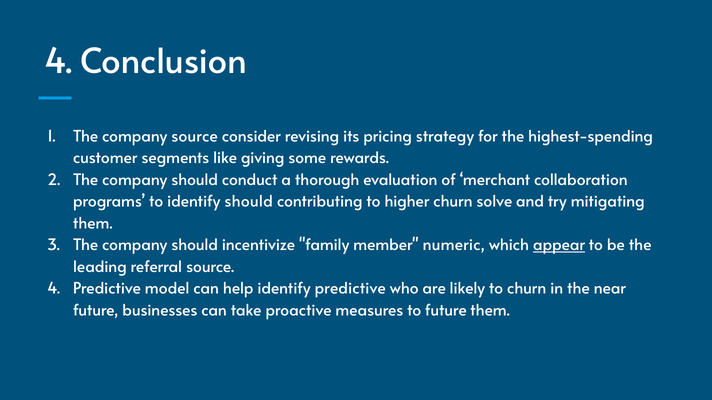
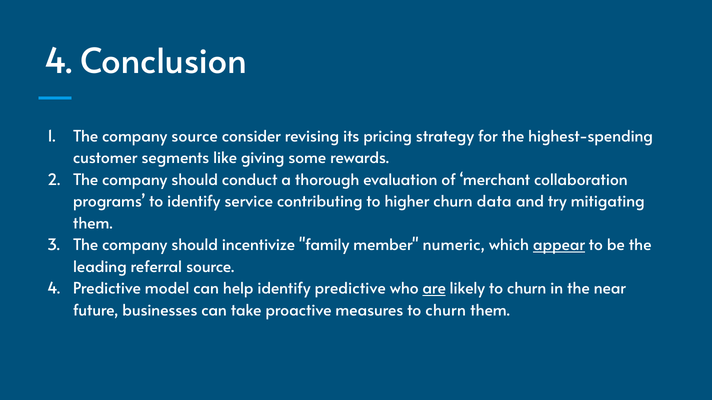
identify should: should -> service
solve: solve -> data
are underline: none -> present
measures to future: future -> churn
